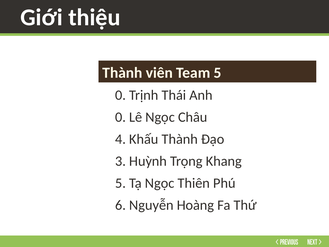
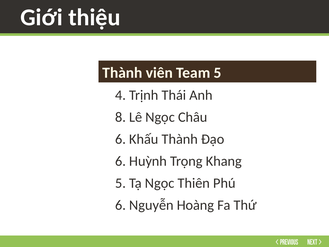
0 at (121, 95): 0 -> 4
0 at (121, 117): 0 -> 8
4 at (121, 139): 4 -> 6
3 at (121, 161): 3 -> 6
